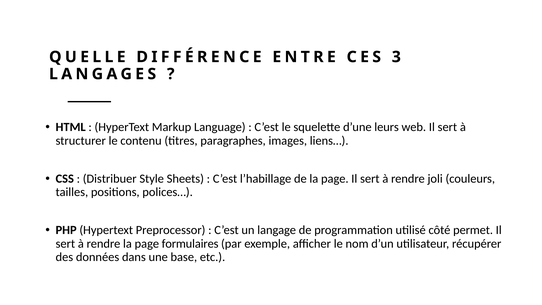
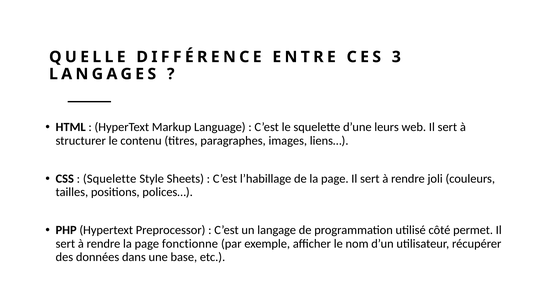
Distribuer at (110, 179): Distribuer -> Squelette
formulaires: formulaires -> fonctionne
